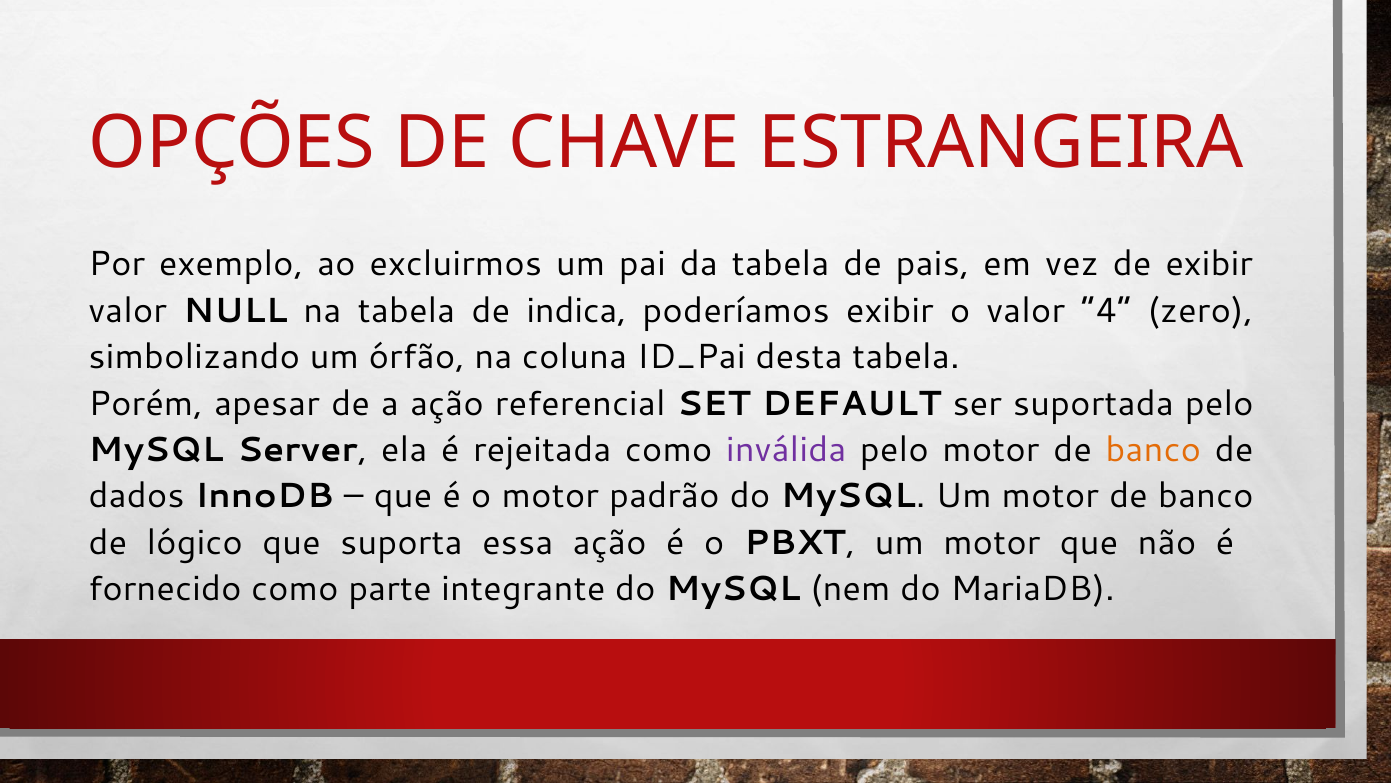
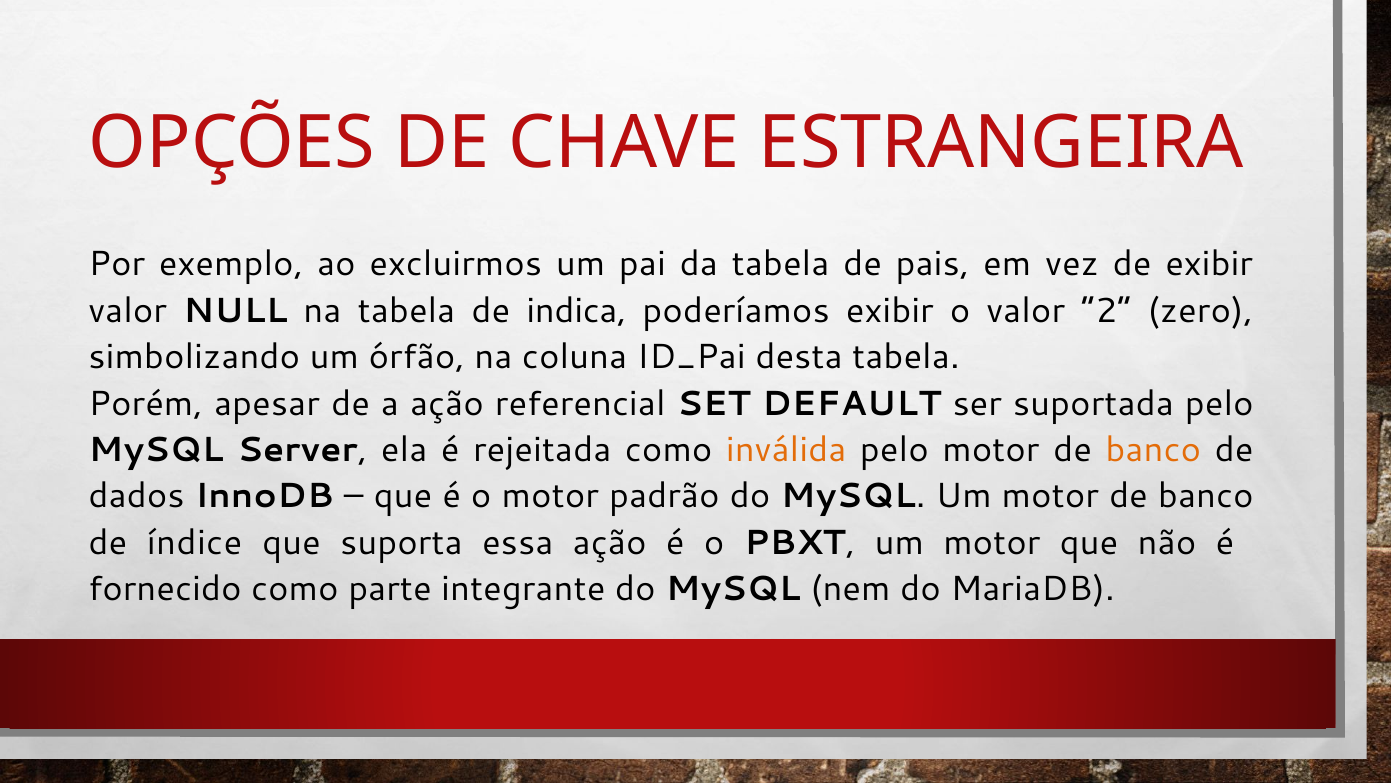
4: 4 -> 2
inválida colour: purple -> orange
lógico: lógico -> índice
